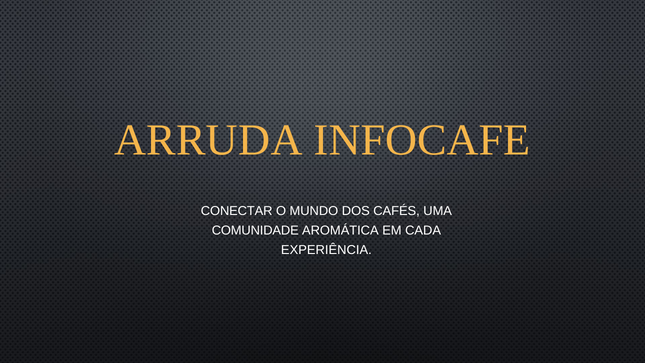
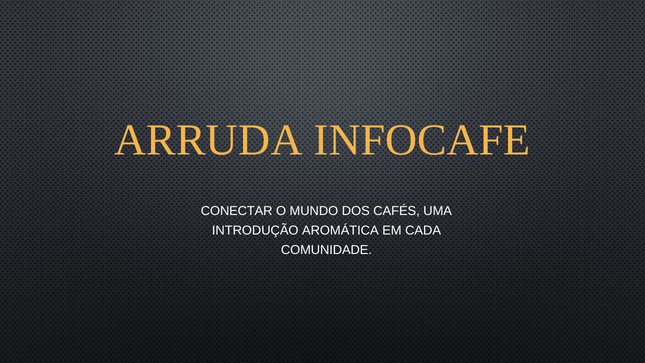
COMUNIDADE: COMUNIDADE -> INTRODUÇÃO
EXPERIÊNCIA: EXPERIÊNCIA -> COMUNIDADE
